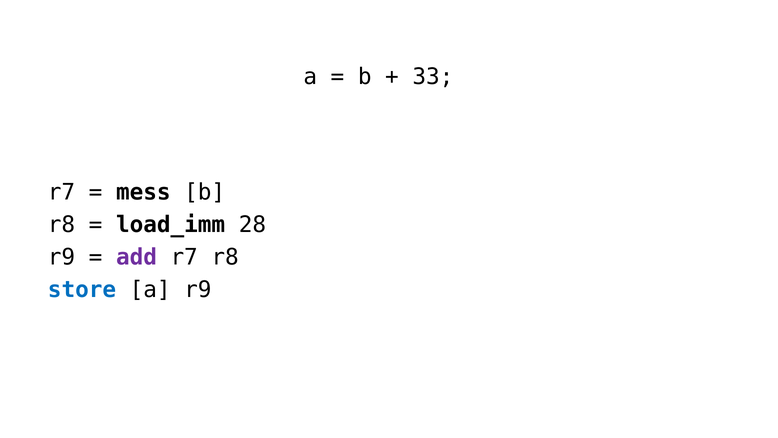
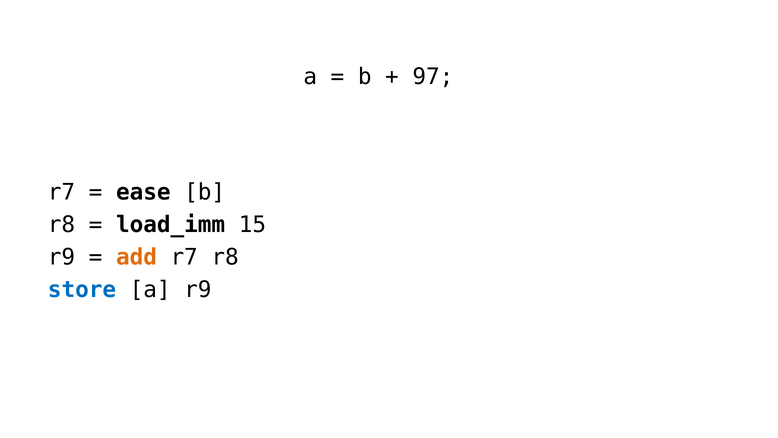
33: 33 -> 97
mess: mess -> ease
28: 28 -> 15
add colour: purple -> orange
